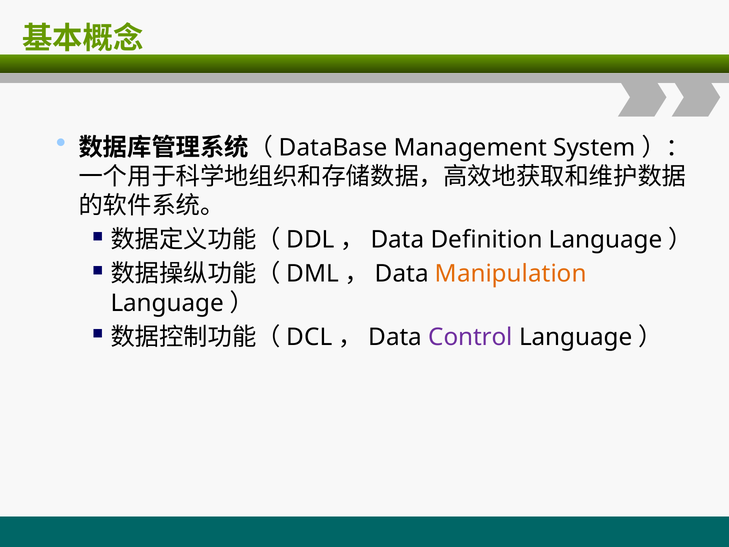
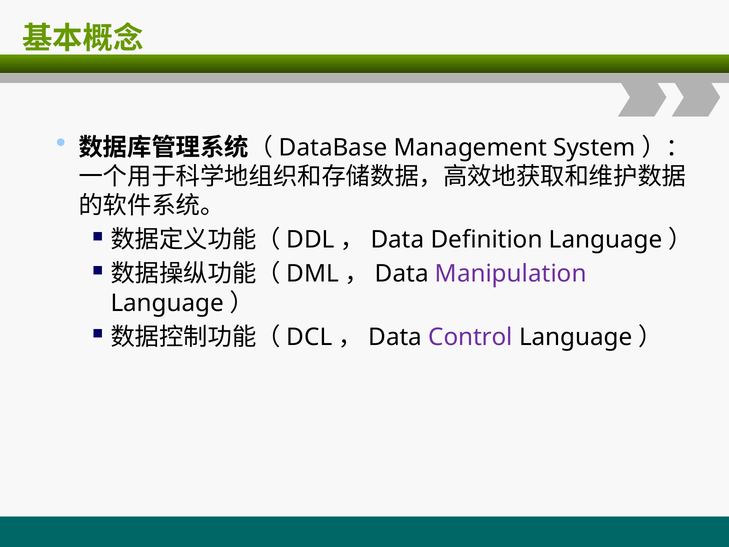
Manipulation colour: orange -> purple
